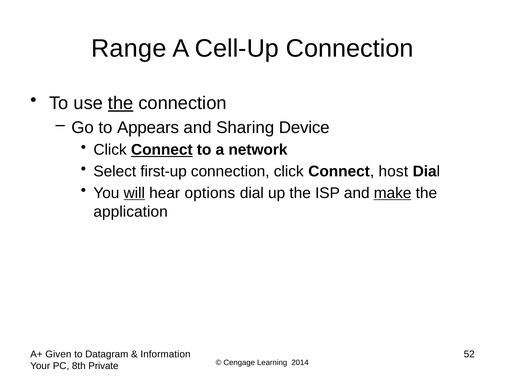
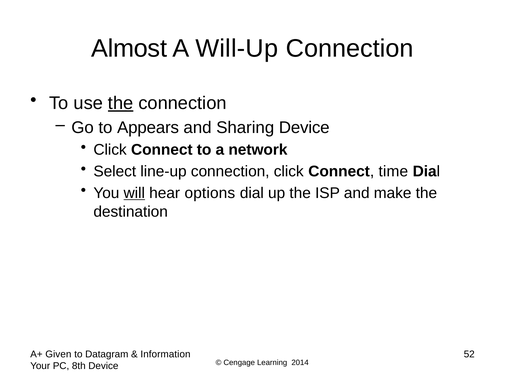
Range: Range -> Almost
Cell-Up: Cell-Up -> Will-Up
Connect at (162, 150) underline: present -> none
first-up: first-up -> line-up
host: host -> time
make underline: present -> none
application: application -> destination
8th Private: Private -> Device
